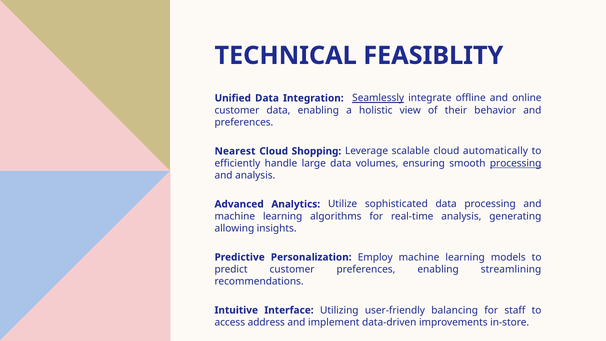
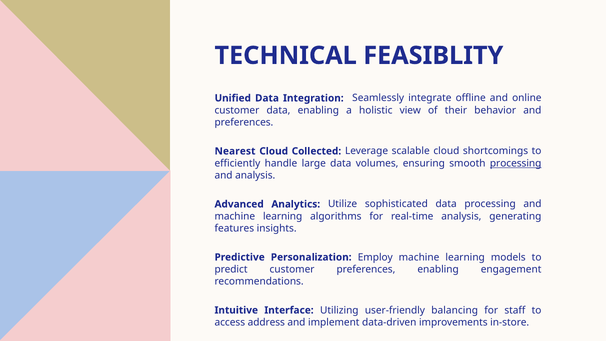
Seamlessly underline: present -> none
Shopping: Shopping -> Collected
automatically: automatically -> shortcomings
allowing: allowing -> features
streamlining: streamlining -> engagement
